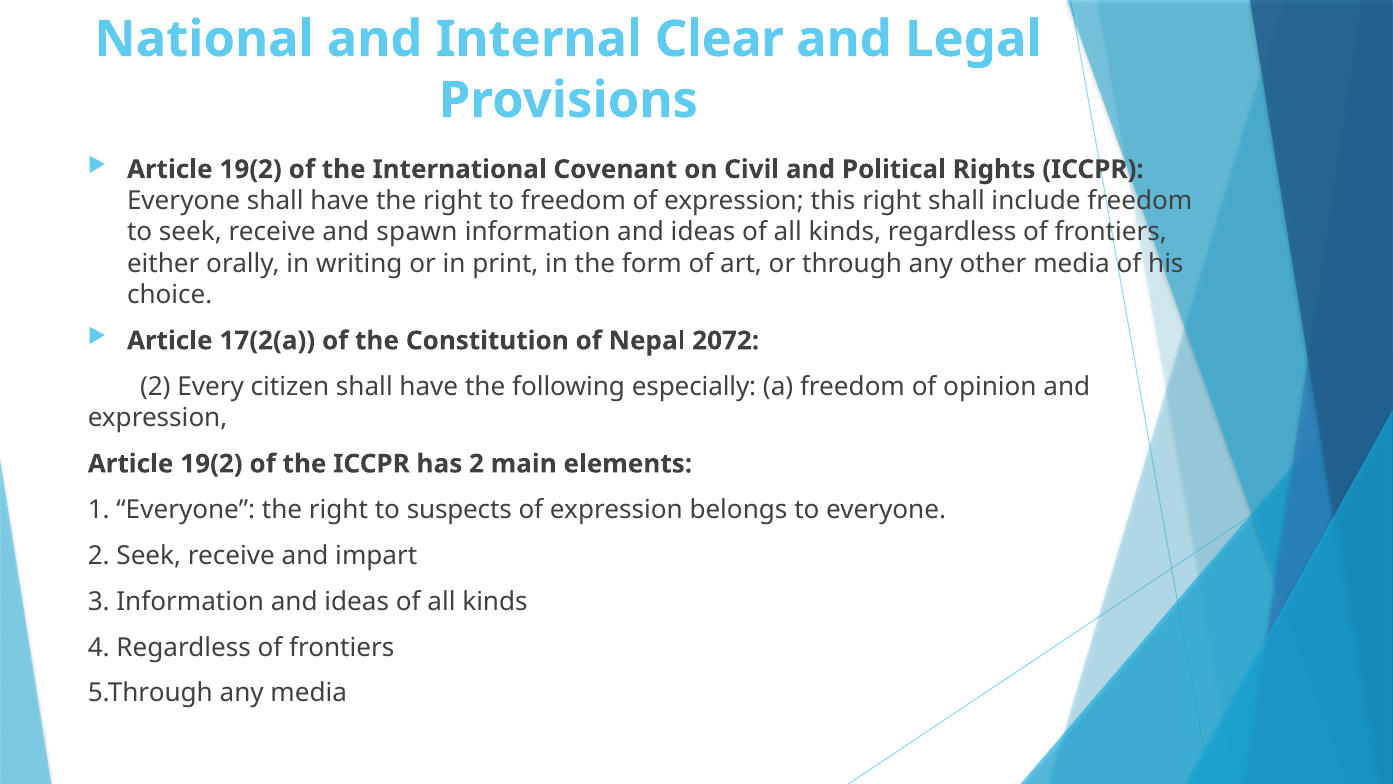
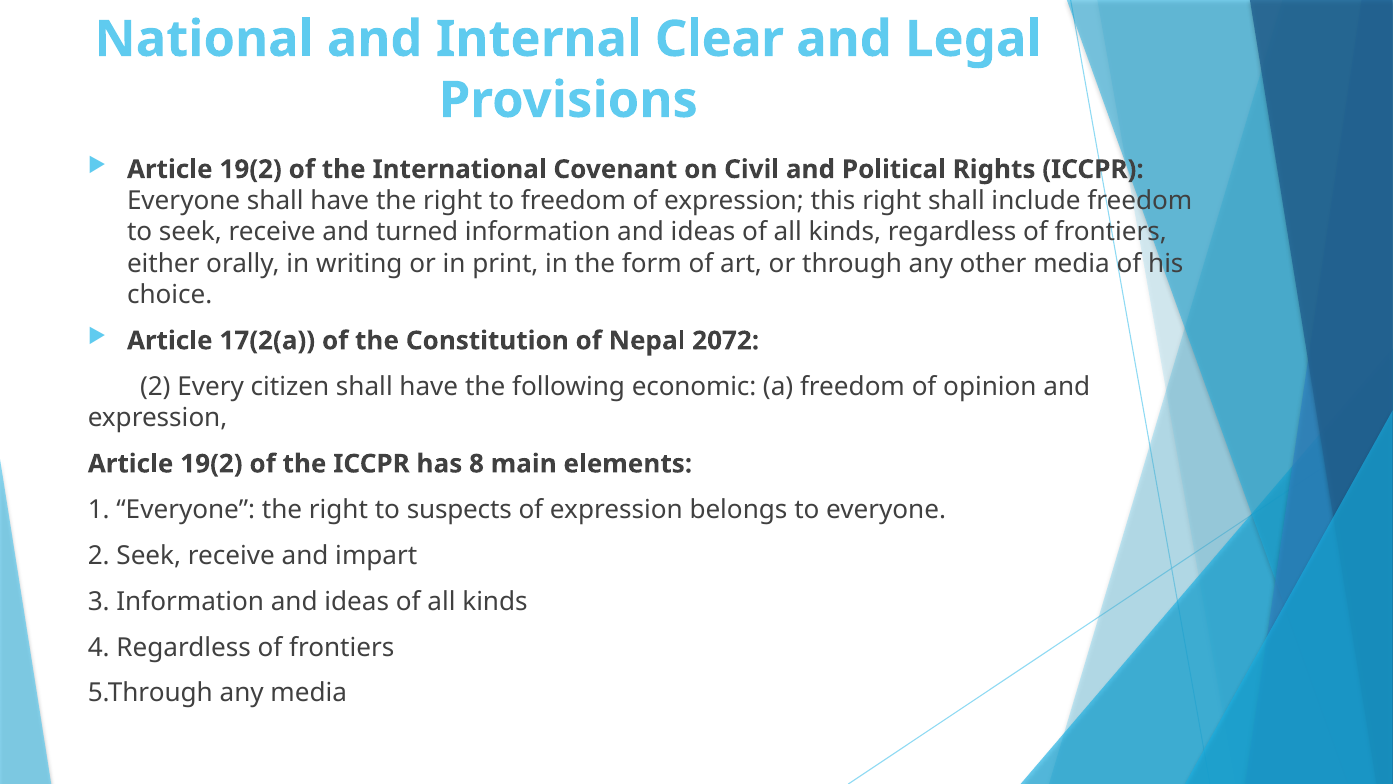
spawn: spawn -> turned
especially: especially -> economic
has 2: 2 -> 8
